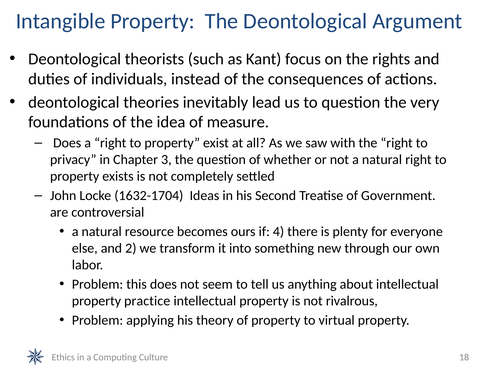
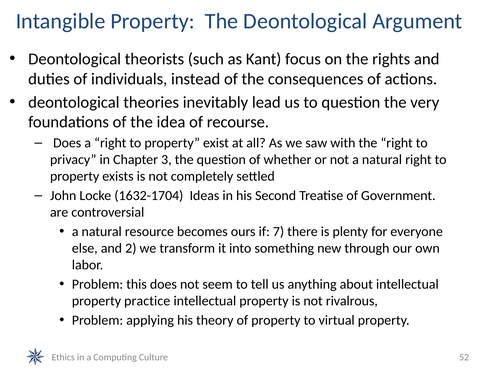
measure: measure -> recourse
4: 4 -> 7
18: 18 -> 52
